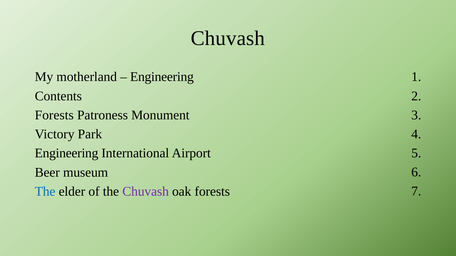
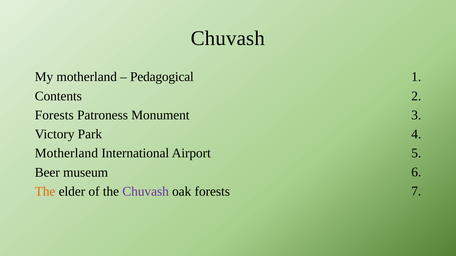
Engineering at (162, 77): Engineering -> Pedagogical
Engineering at (67, 154): Engineering -> Motherland
The at (45, 192) colour: blue -> orange
